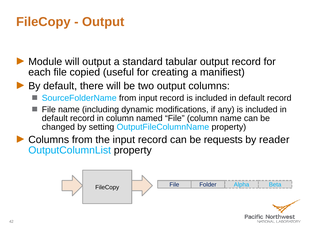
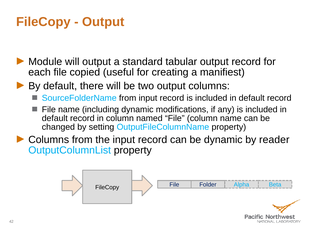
be requests: requests -> dynamic
